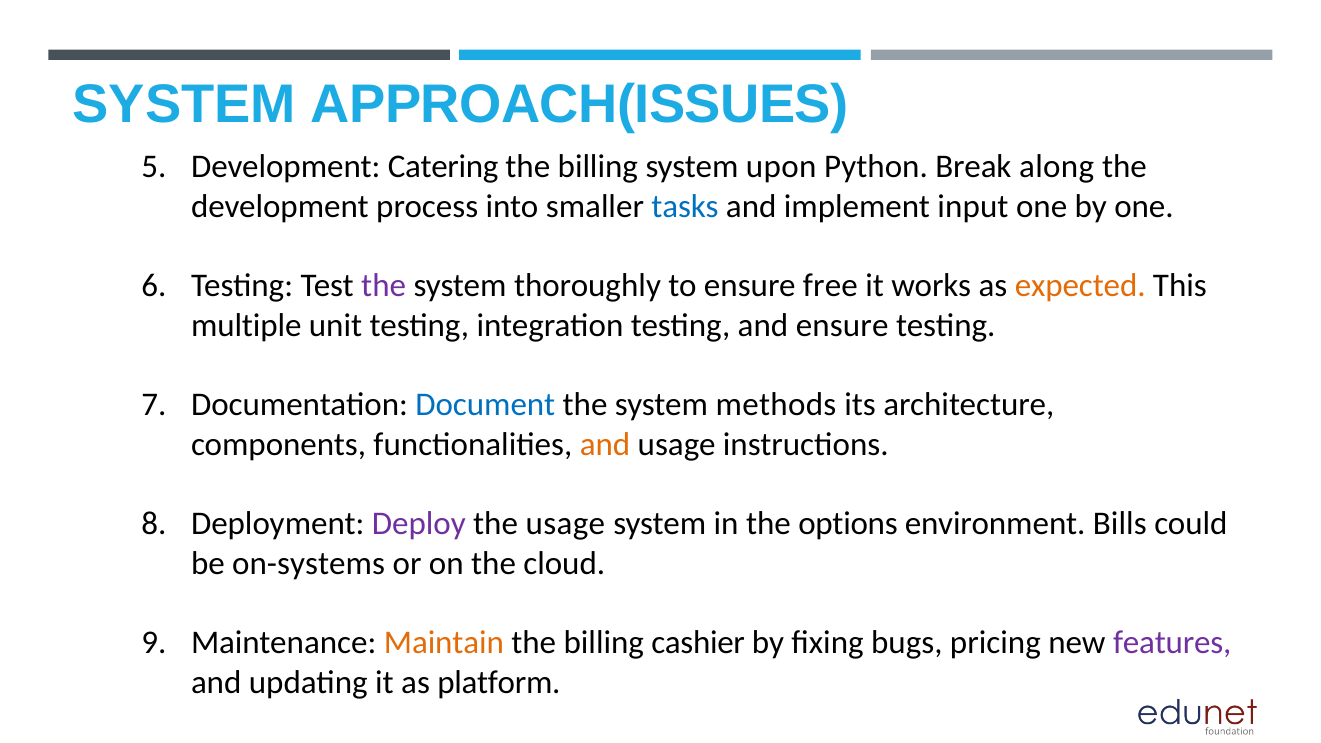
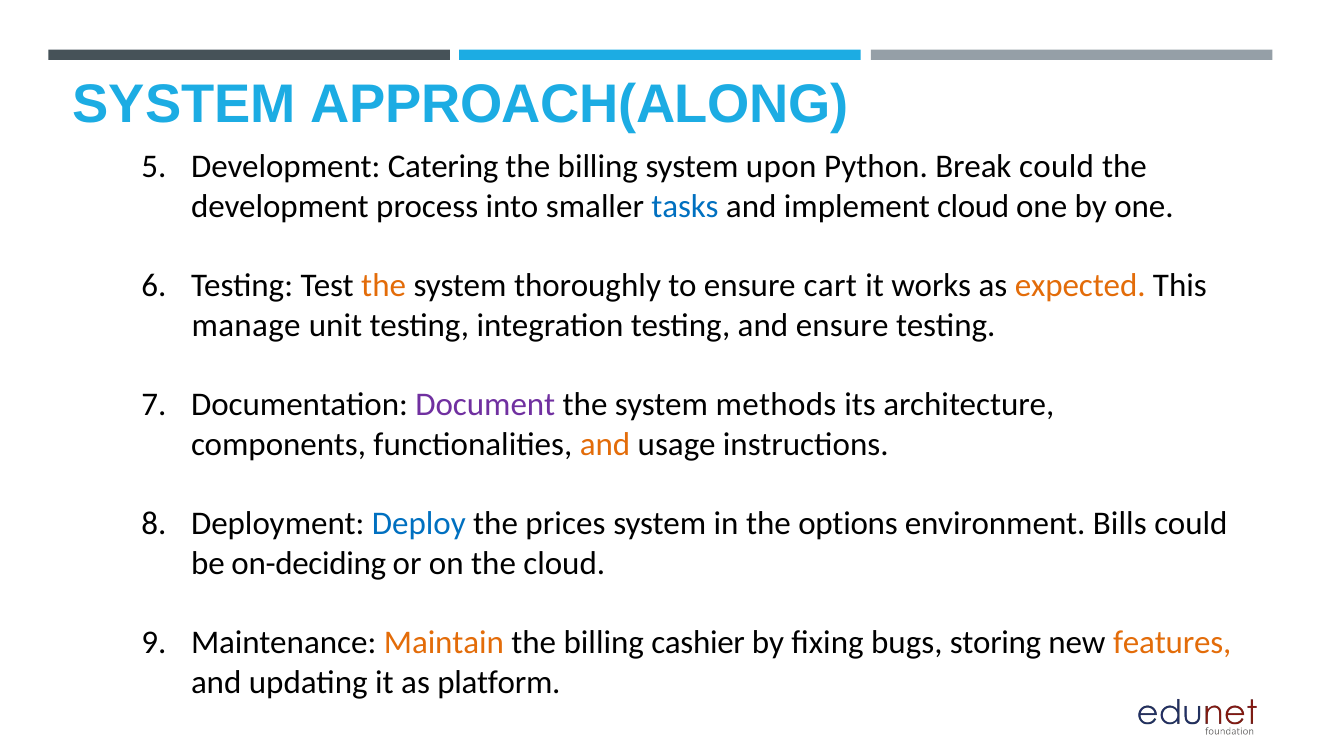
APPROACH(ISSUES: APPROACH(ISSUES -> APPROACH(ALONG
Break along: along -> could
implement input: input -> cloud
the at (384, 286) colour: purple -> orange
free: free -> cart
multiple: multiple -> manage
Document colour: blue -> purple
Deploy colour: purple -> blue
the usage: usage -> prices
on-systems: on-systems -> on-deciding
pricing: pricing -> storing
features colour: purple -> orange
